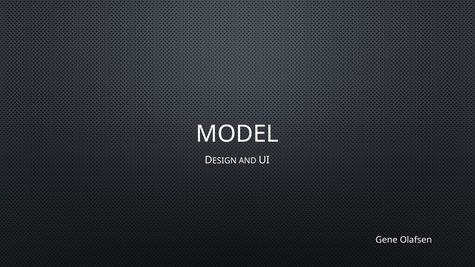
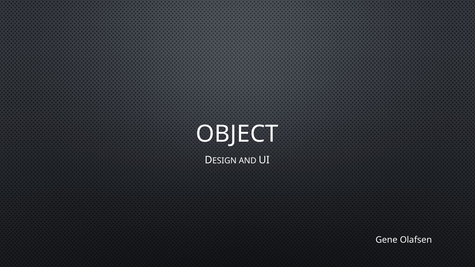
MODEL: MODEL -> OBJECT
